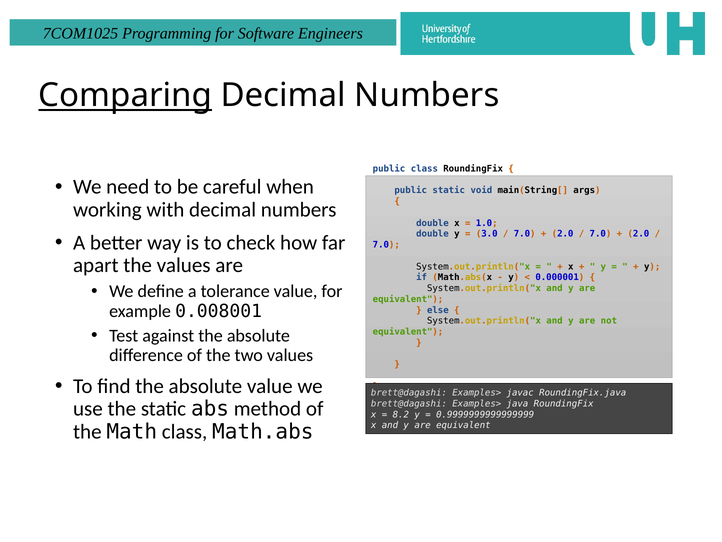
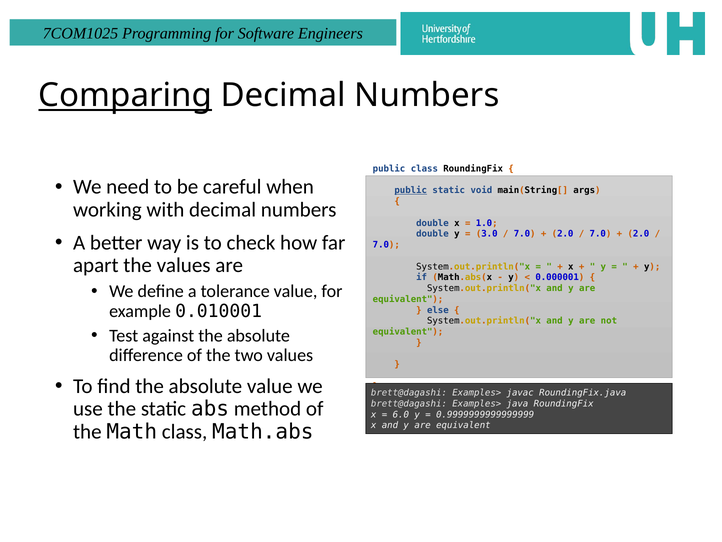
public at (411, 190) underline: none -> present
0.008001: 0.008001 -> 0.010001
8.2: 8.2 -> 6.0
